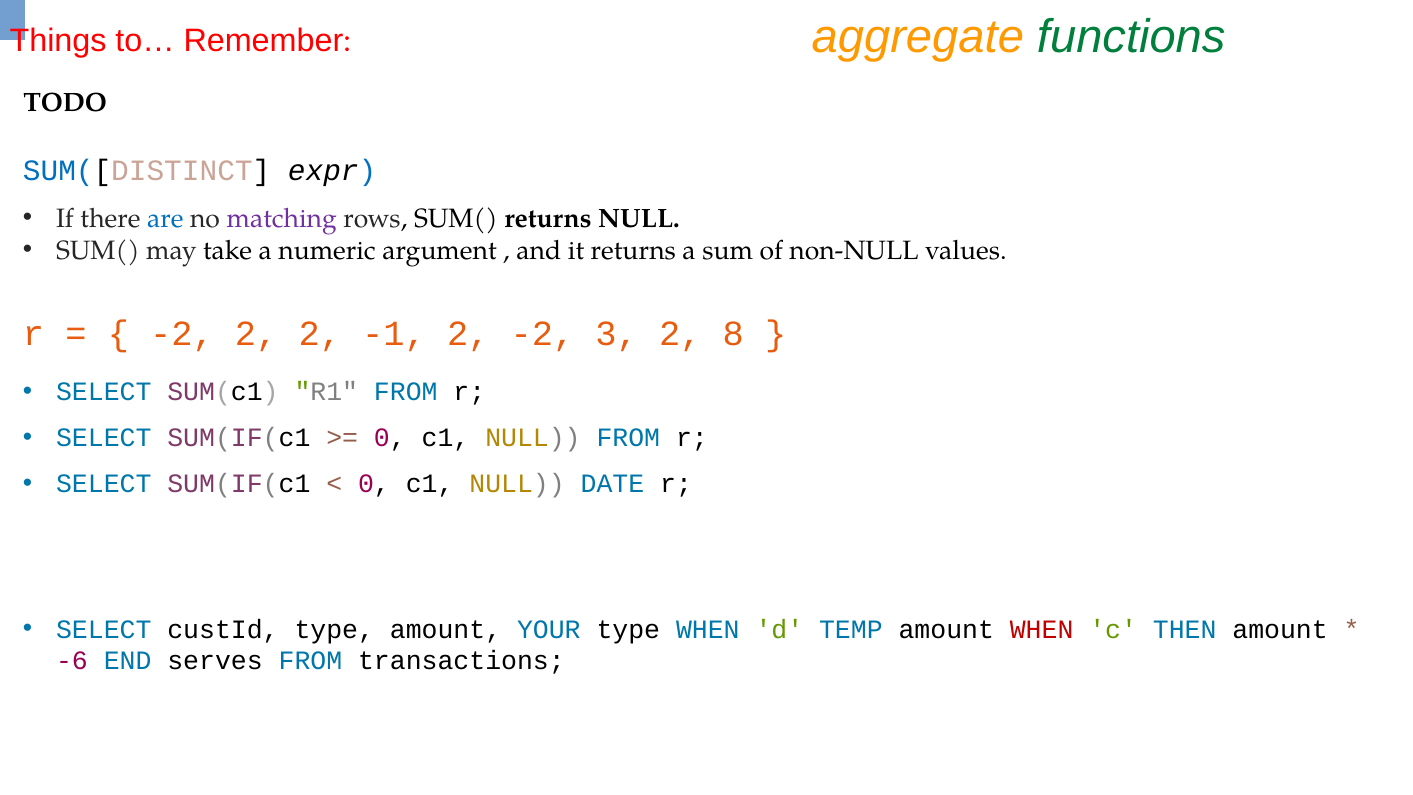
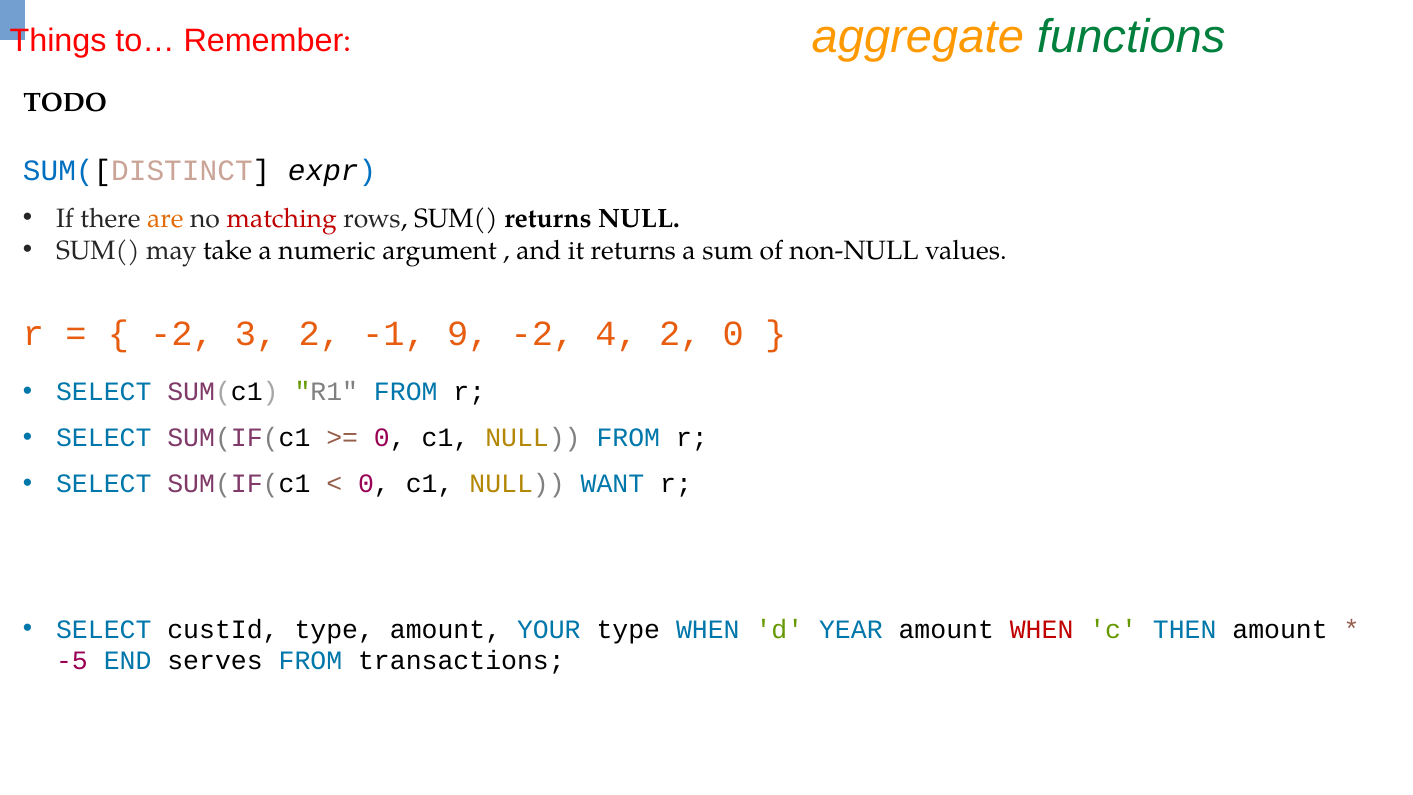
are colour: blue -> orange
matching colour: purple -> red
-2 2: 2 -> 3
-1 2: 2 -> 9
3: 3 -> 4
2 8: 8 -> 0
DATE: DATE -> WANT
TEMP: TEMP -> YEAR
-6: -6 -> -5
